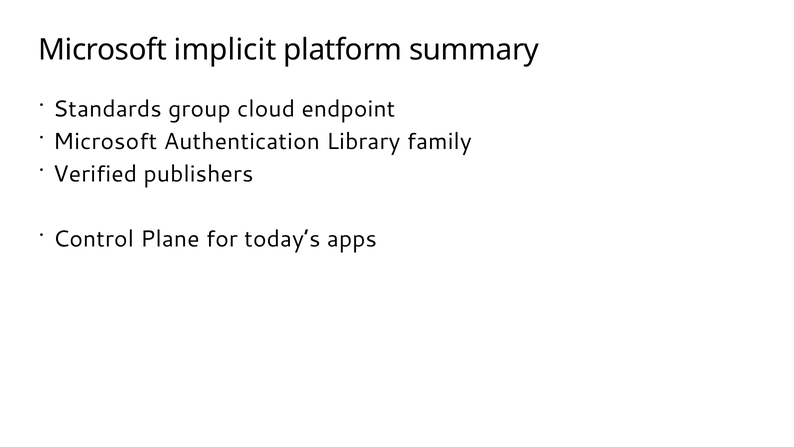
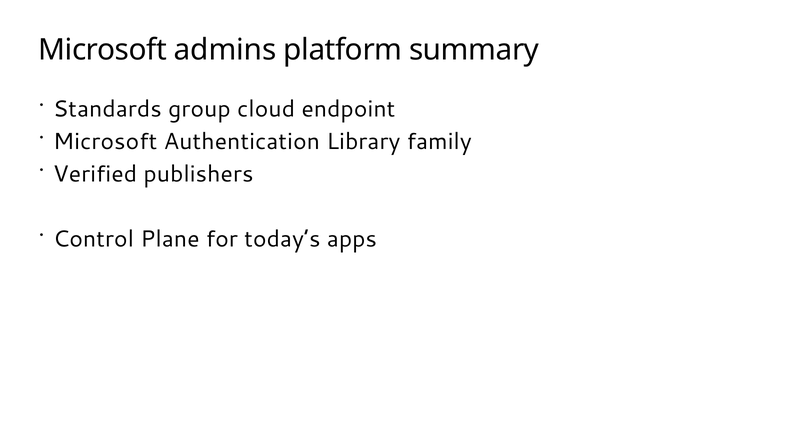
implicit: implicit -> admins
